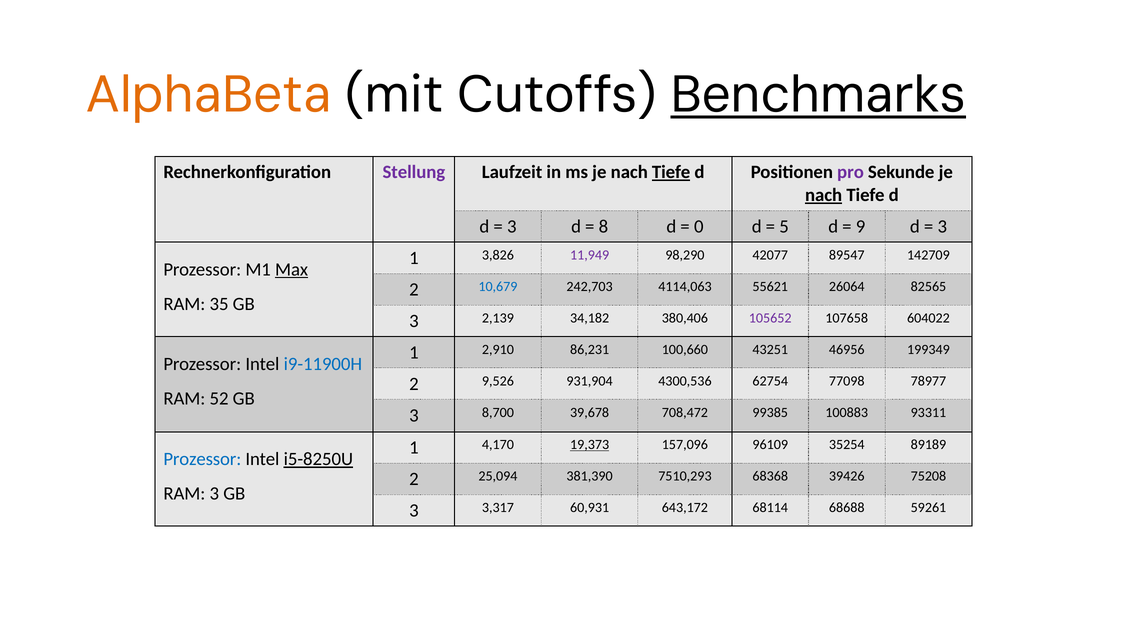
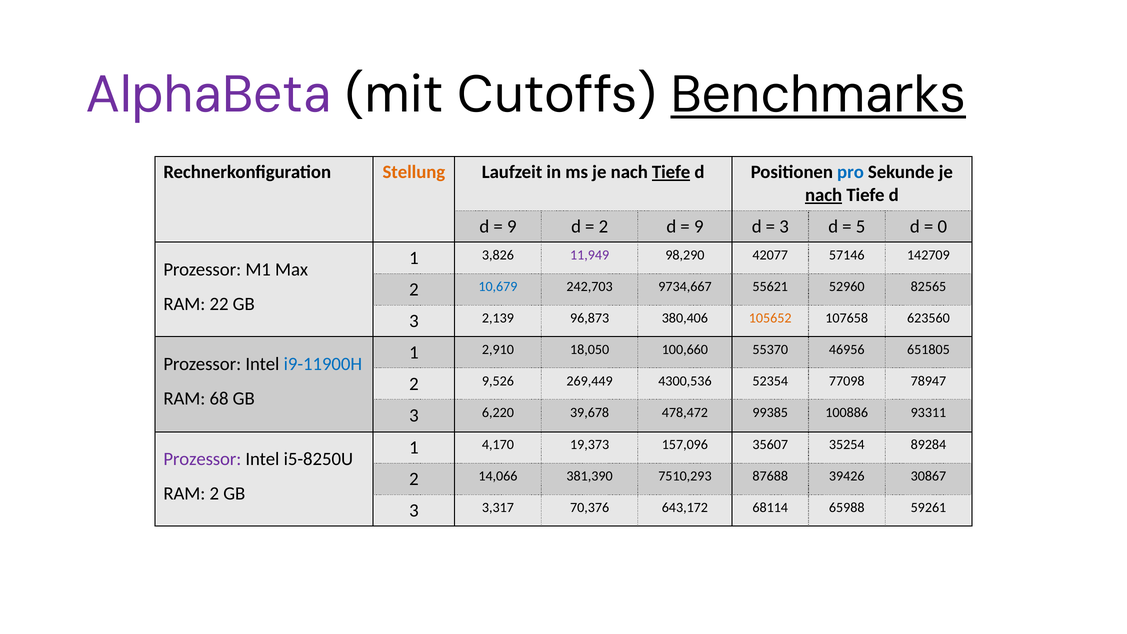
AlphaBeta colour: orange -> purple
Stellung colour: purple -> orange
pro colour: purple -> blue
3 at (512, 227): 3 -> 9
8 at (603, 227): 8 -> 2
0 at (699, 227): 0 -> 9
5 at (784, 227): 5 -> 3
9: 9 -> 5
3 at (942, 227): 3 -> 0
89547: 89547 -> 57146
Max underline: present -> none
4114,063: 4114,063 -> 9734,667
26064: 26064 -> 52960
35: 35 -> 22
34,182: 34,182 -> 96,873
105652 colour: purple -> orange
604022: 604022 -> 623560
86,231: 86,231 -> 18,050
43251: 43251 -> 55370
199349: 199349 -> 651805
931,904: 931,904 -> 269,449
62754: 62754 -> 52354
78977: 78977 -> 78947
52: 52 -> 68
8,700: 8,700 -> 6,220
708,472: 708,472 -> 478,472
100883: 100883 -> 100886
19,373 underline: present -> none
96109: 96109 -> 35607
89189: 89189 -> 89284
Prozessor at (202, 459) colour: blue -> purple
i5-8250U underline: present -> none
25,094: 25,094 -> 14,066
68368: 68368 -> 87688
75208: 75208 -> 30867
RAM 3: 3 -> 2
60,931: 60,931 -> 70,376
68688: 68688 -> 65988
